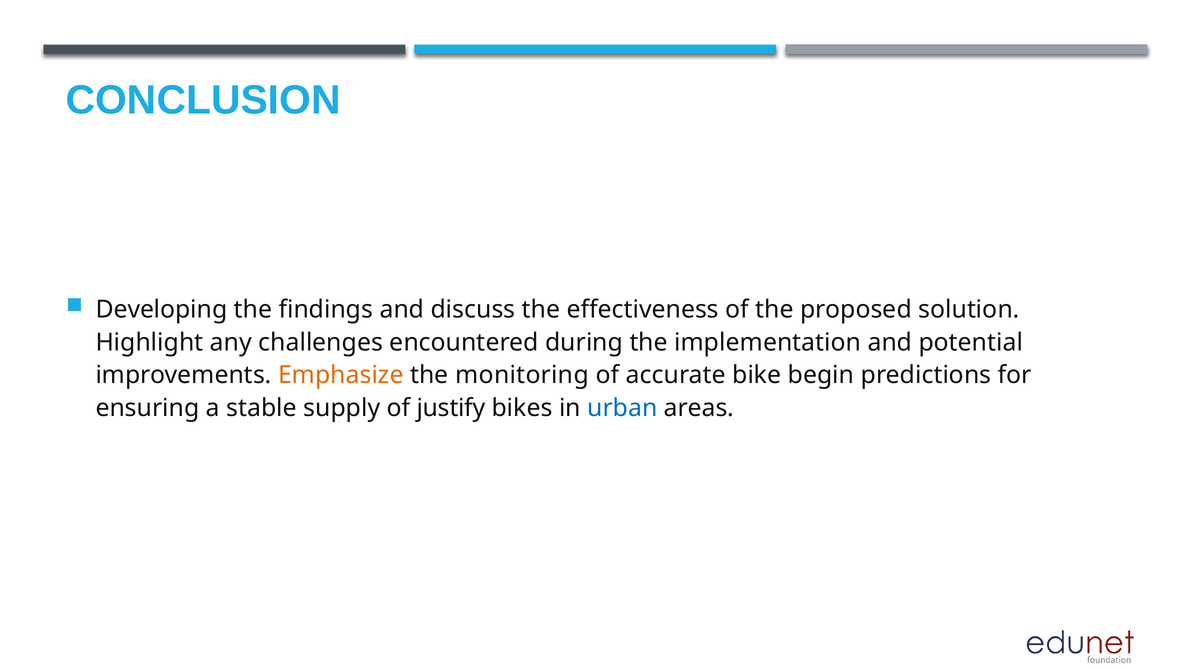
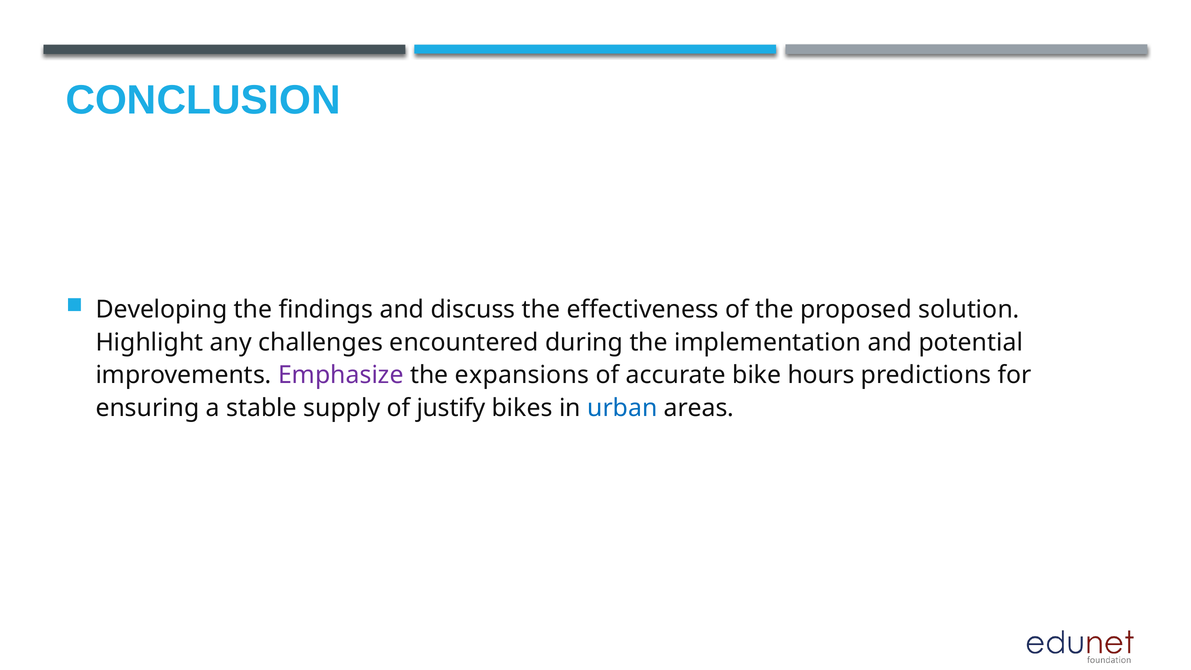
Emphasize colour: orange -> purple
monitoring: monitoring -> expansions
begin: begin -> hours
